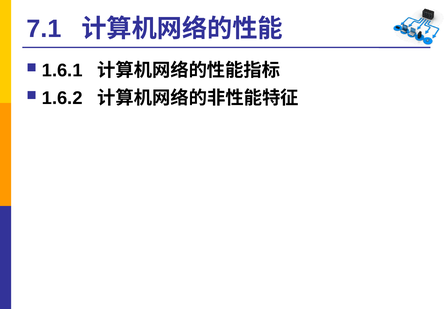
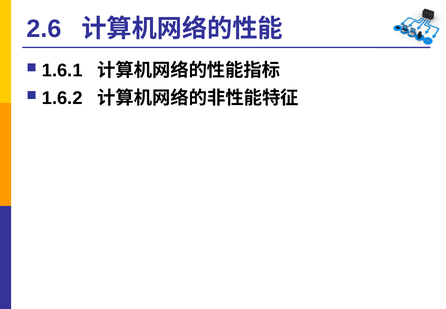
7.1: 7.1 -> 2.6
